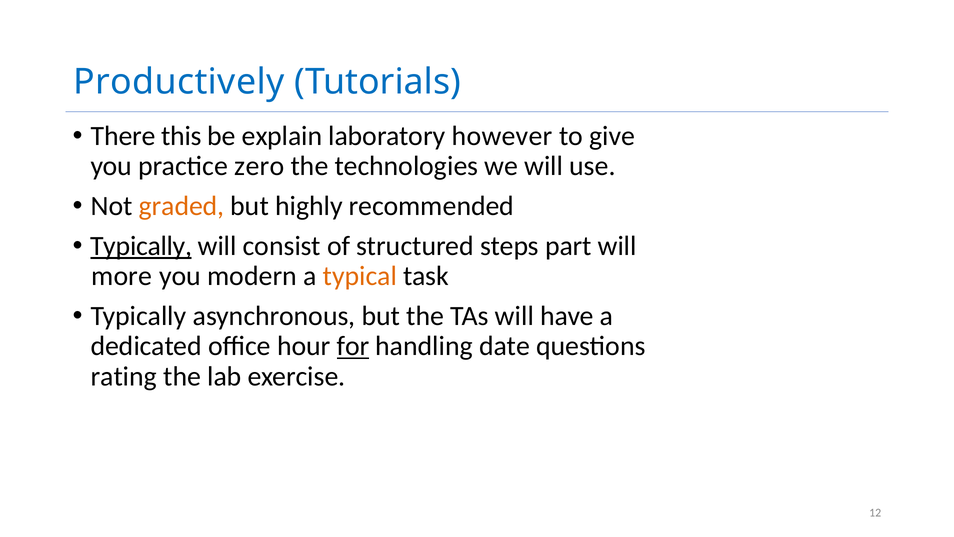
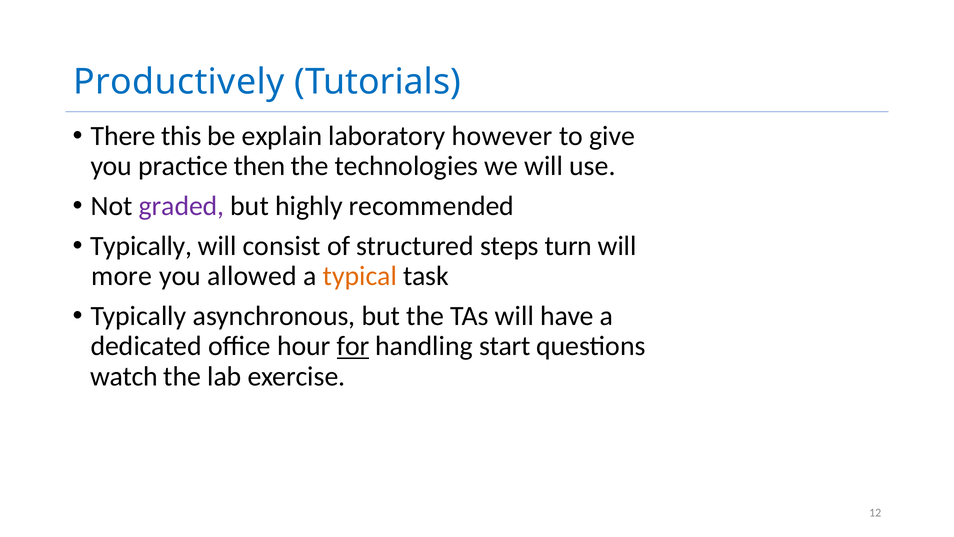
zero: zero -> then
graded colour: orange -> purple
Typically at (141, 246) underline: present -> none
part: part -> turn
modern: modern -> allowed
date: date -> start
rating: rating -> watch
